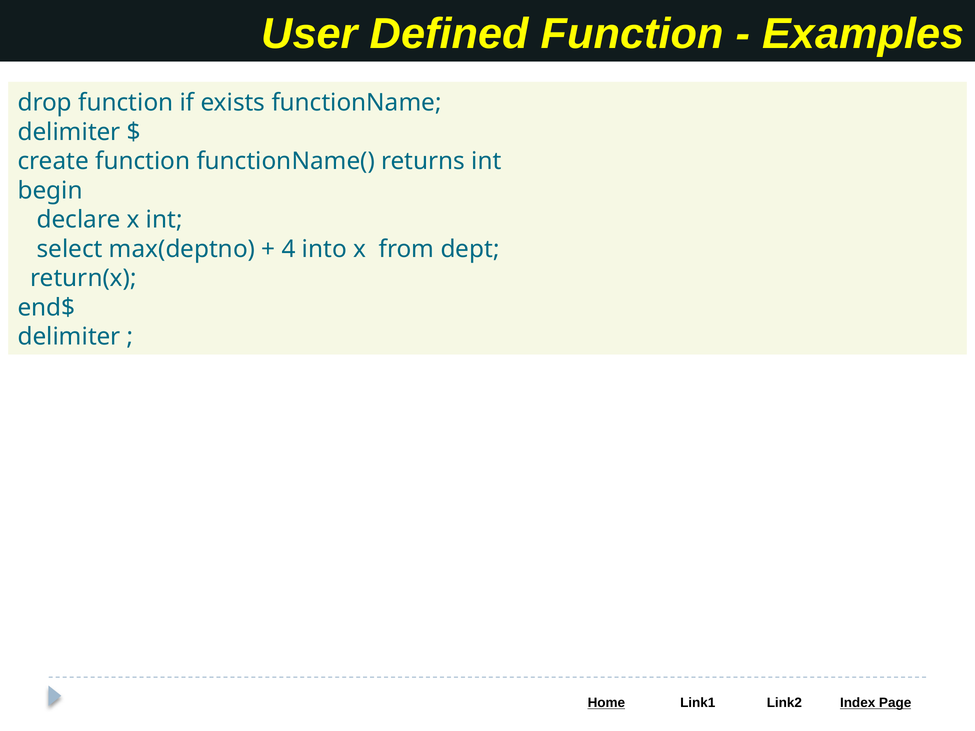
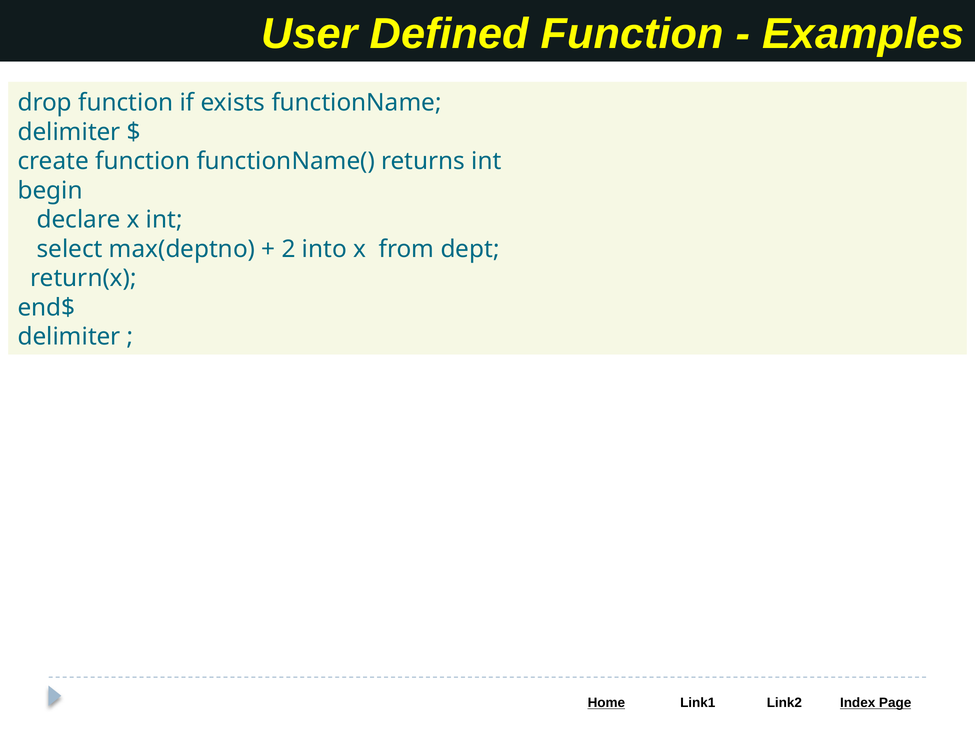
4: 4 -> 2
